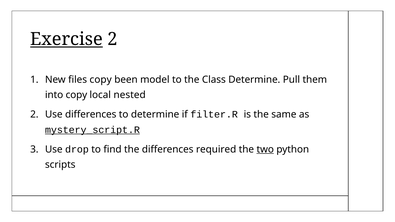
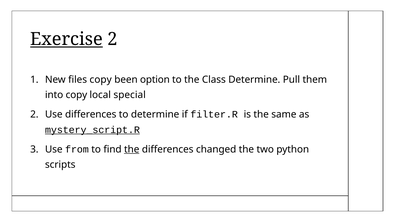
model: model -> option
nested: nested -> special
drop: drop -> from
the at (132, 149) underline: none -> present
required: required -> changed
two underline: present -> none
